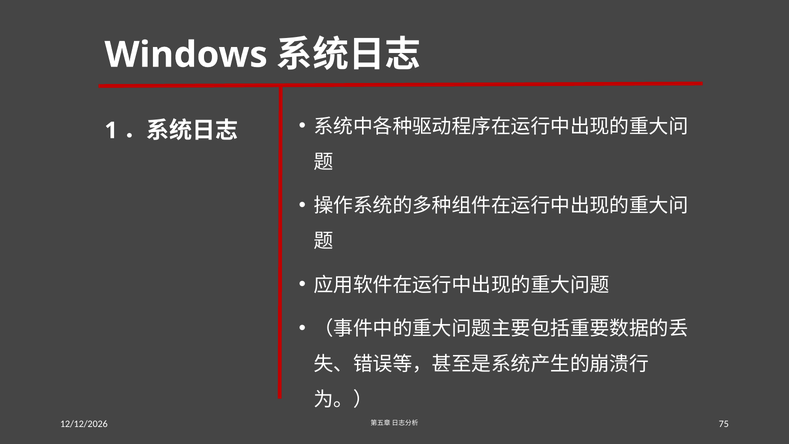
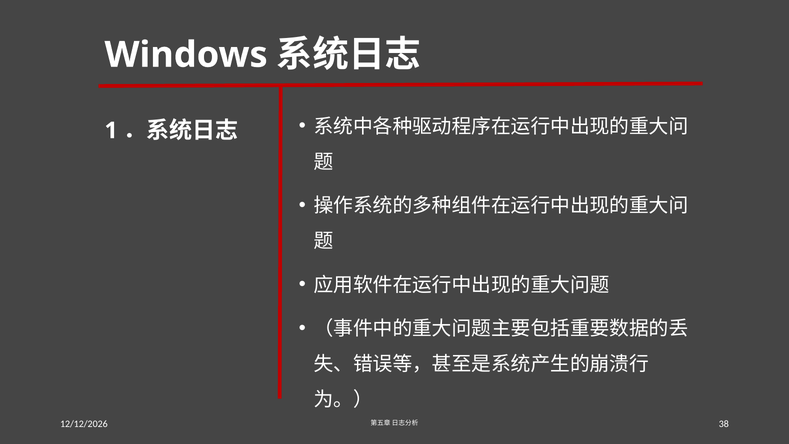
75: 75 -> 38
